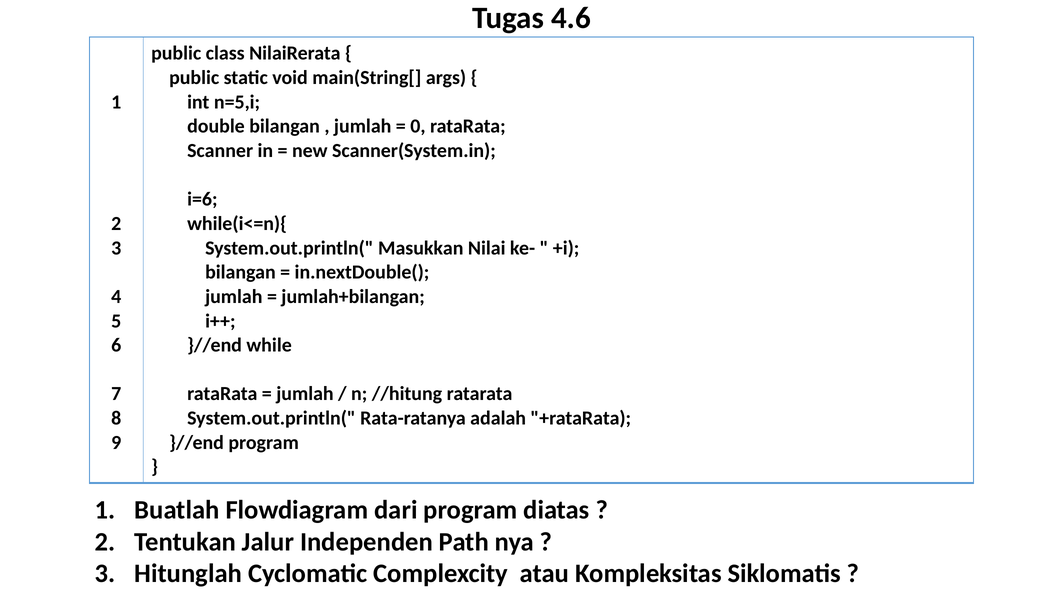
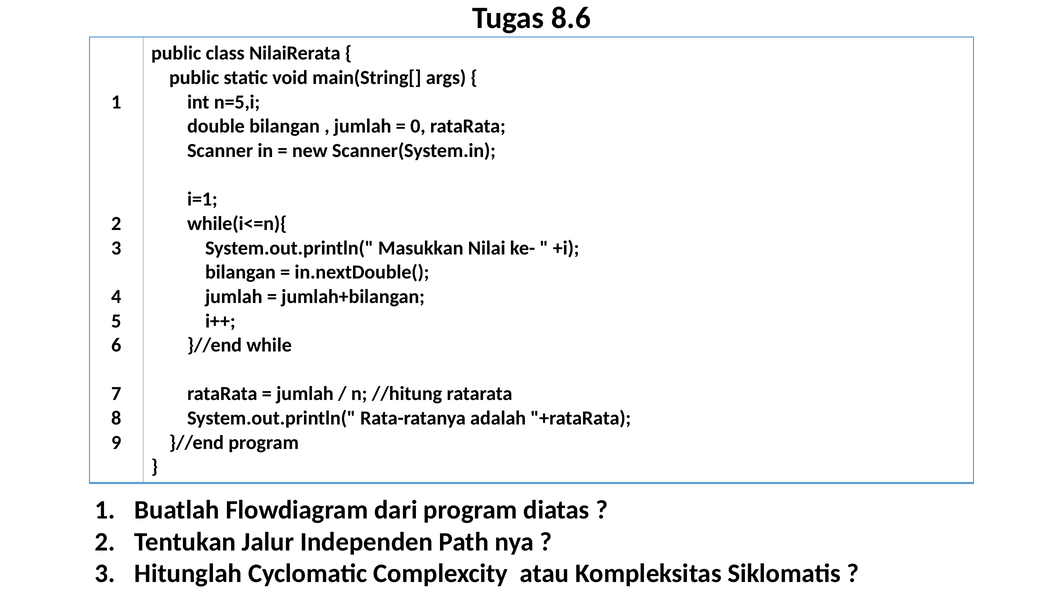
4.6: 4.6 -> 8.6
i=6: i=6 -> i=1
